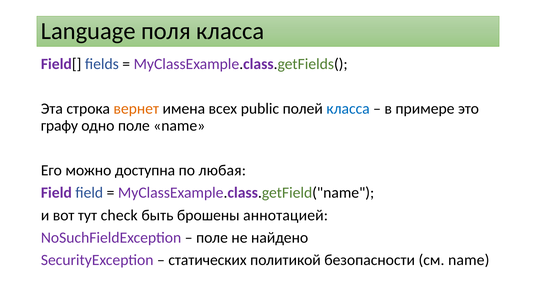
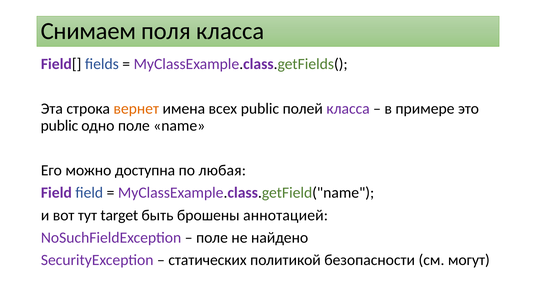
Language: Language -> Снимаем
класса at (348, 109) colour: blue -> purple
графу at (59, 126): графу -> public
check: check -> target
см name: name -> могут
